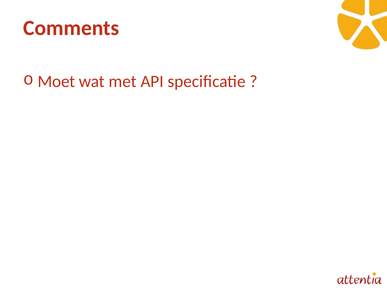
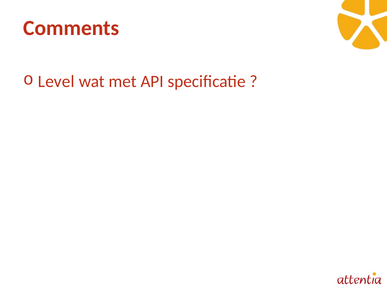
Moet: Moet -> Level
